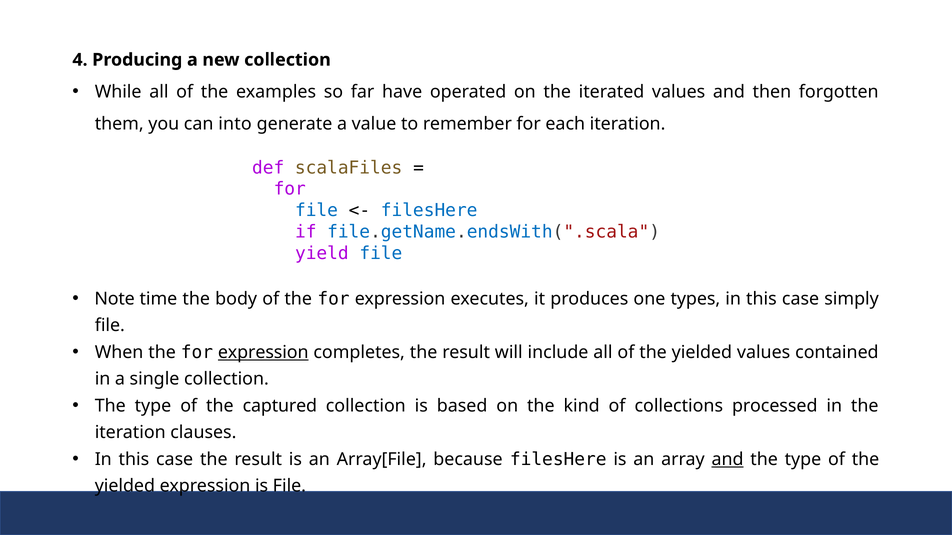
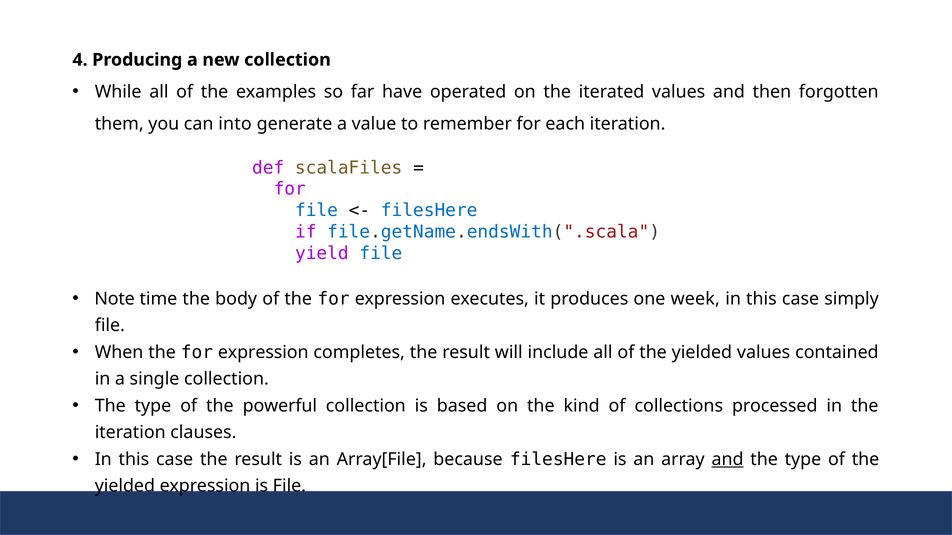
types: types -> week
expression at (263, 353) underline: present -> none
captured: captured -> powerful
